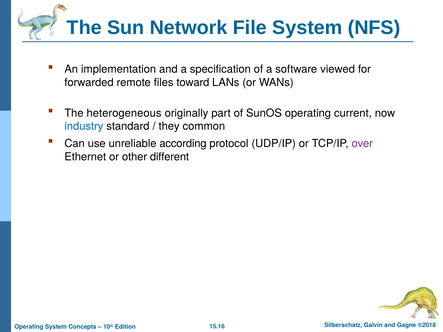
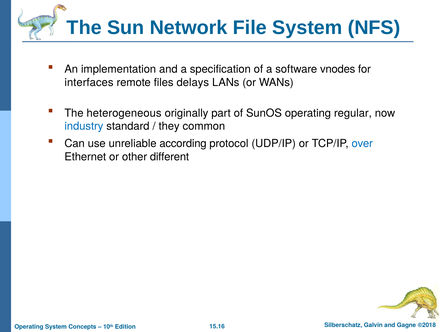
viewed: viewed -> vnodes
forwarded: forwarded -> interfaces
toward: toward -> delays
current: current -> regular
over colour: purple -> blue
